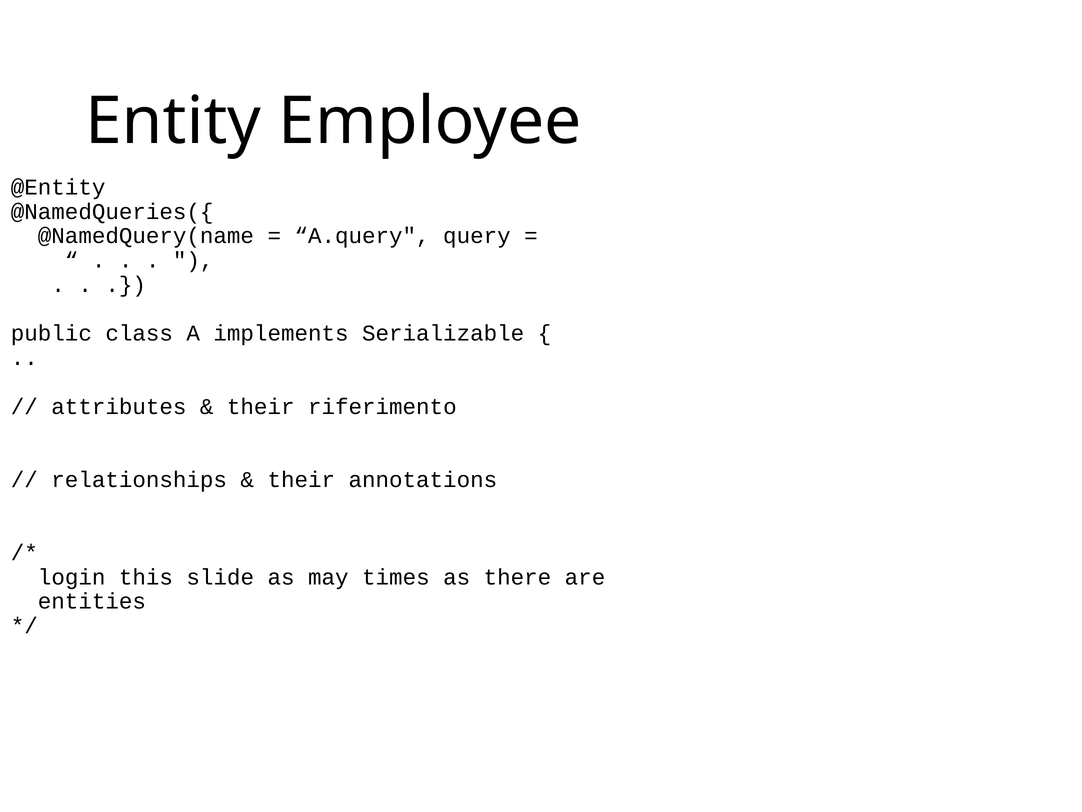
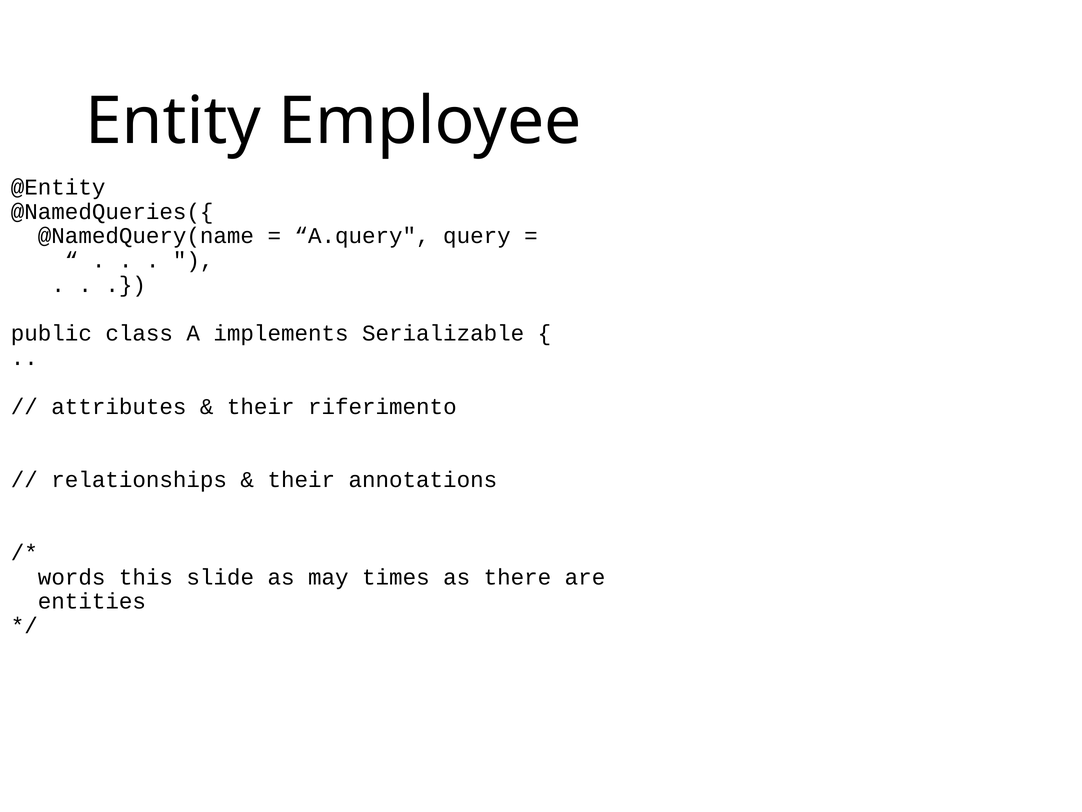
login: login -> words
